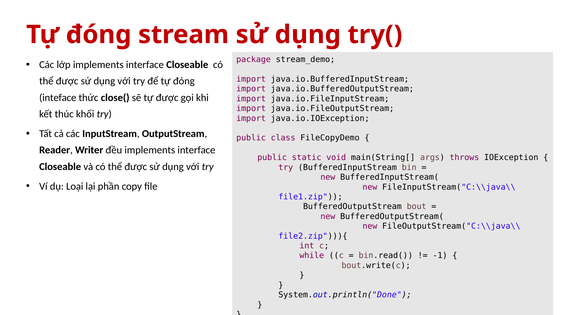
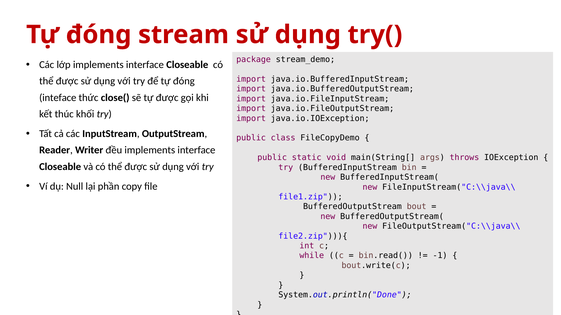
Loại: Loại -> Null
